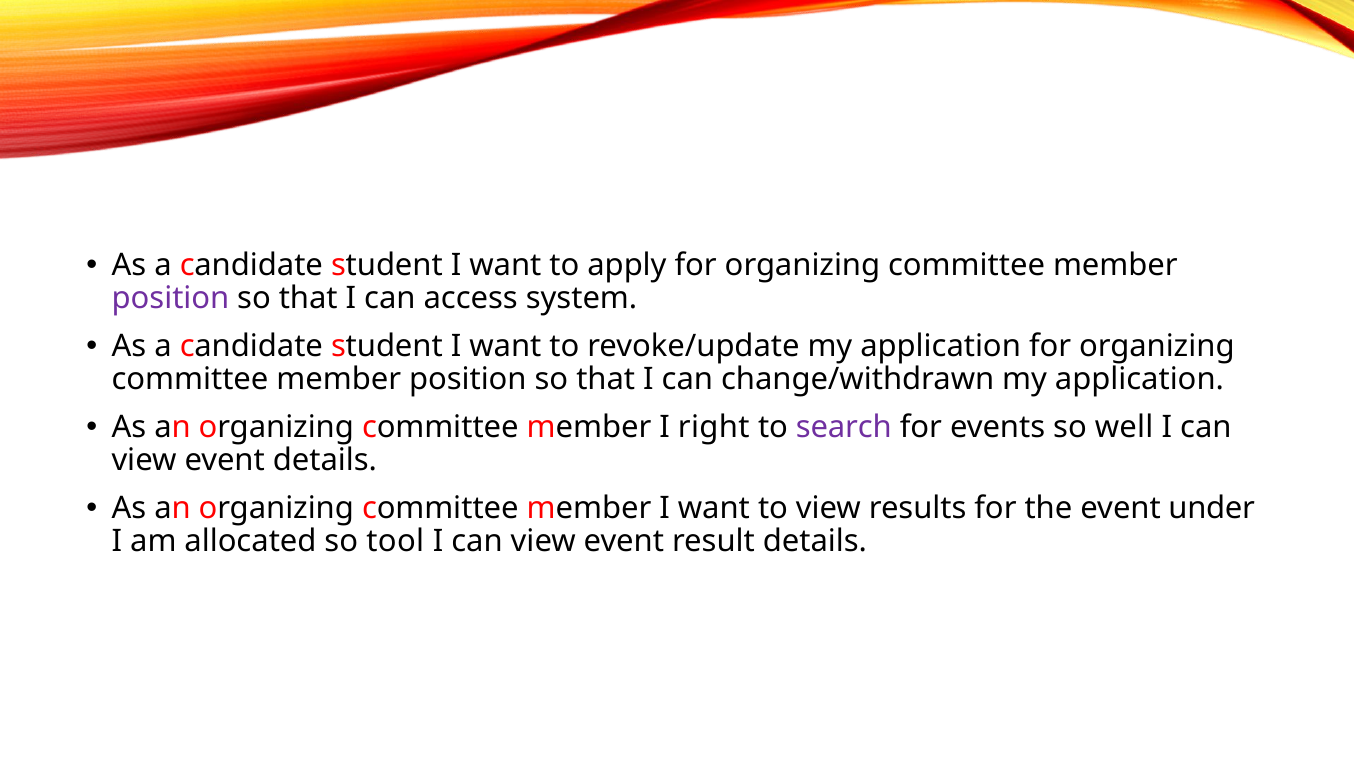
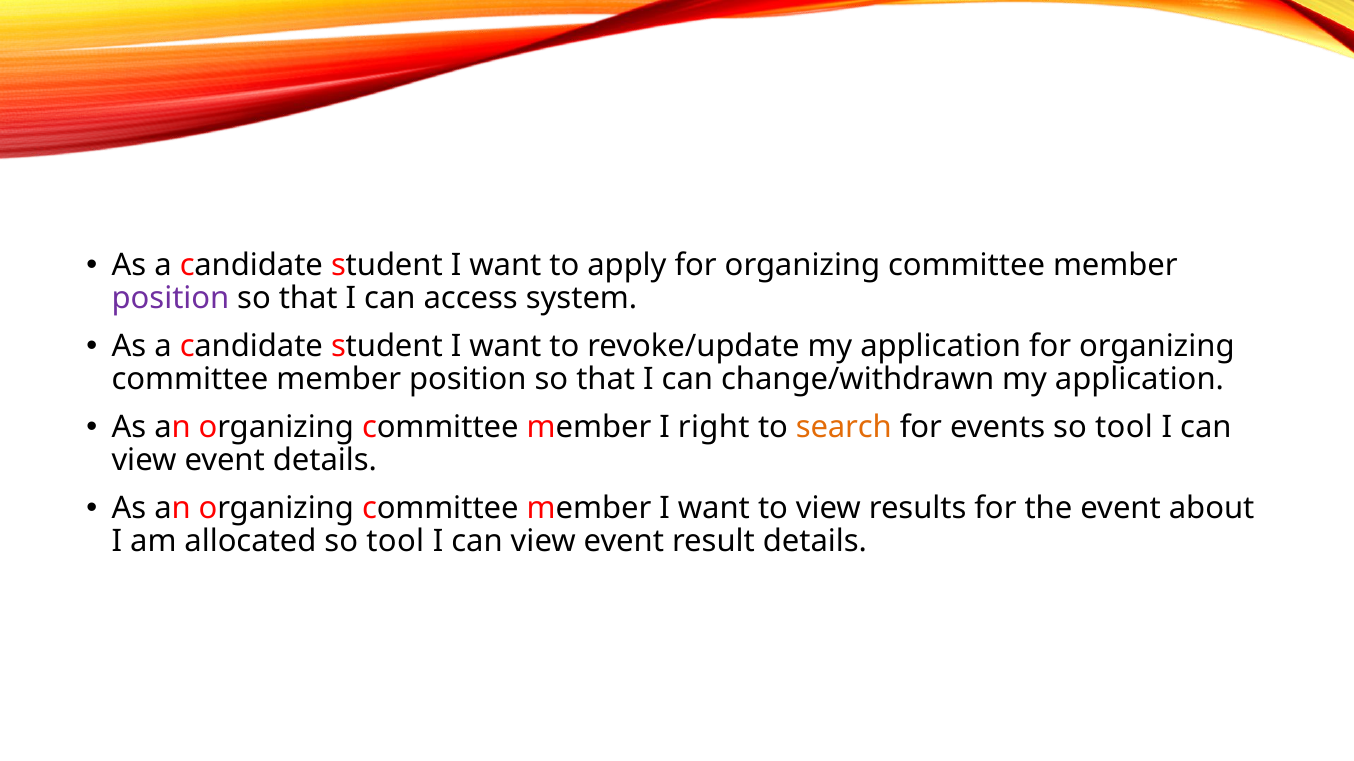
search colour: purple -> orange
events so well: well -> tool
under: under -> about
